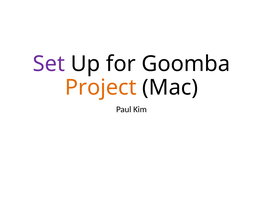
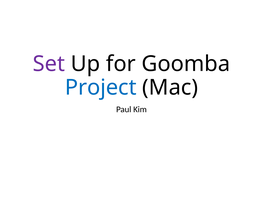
Project colour: orange -> blue
